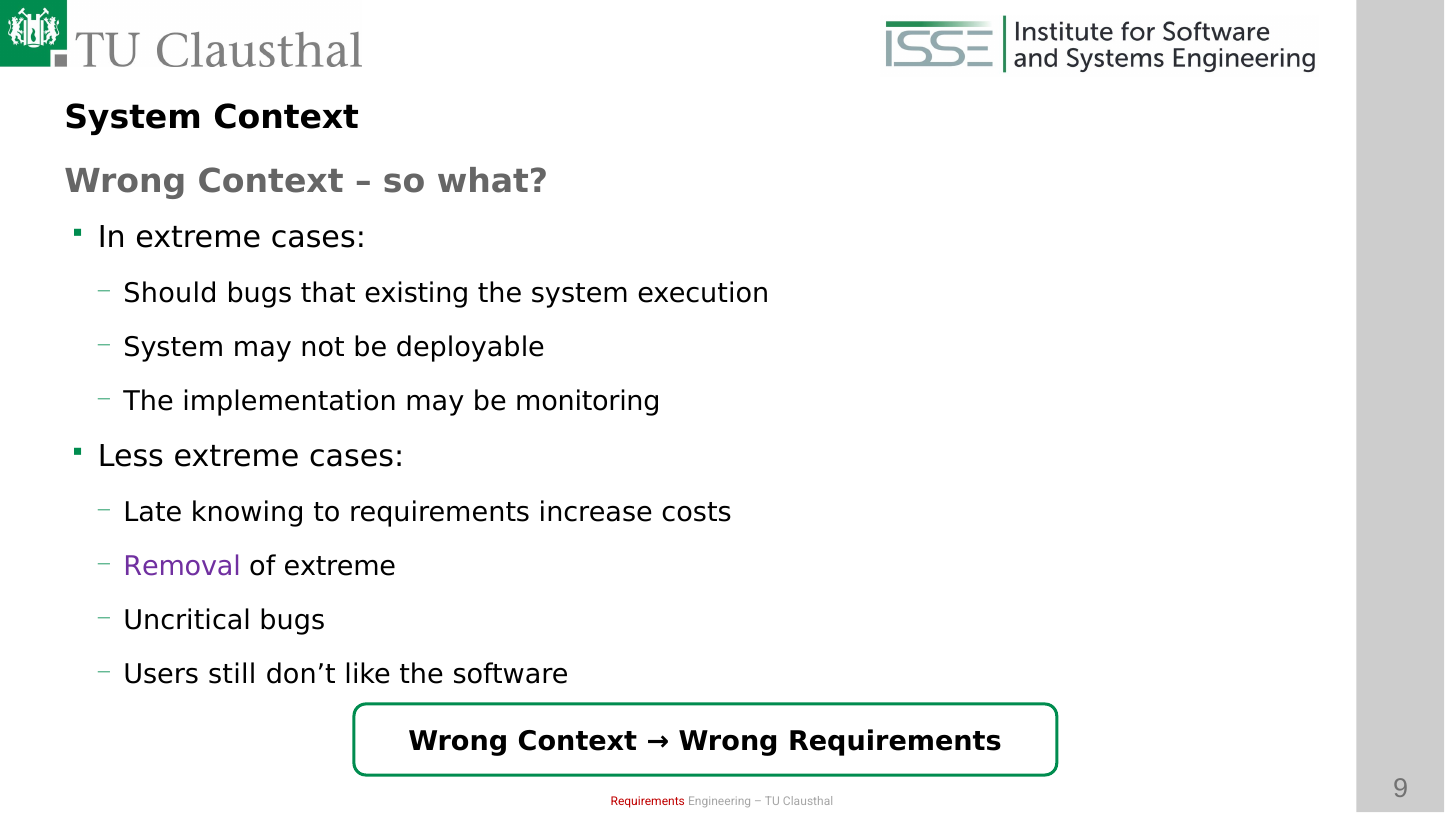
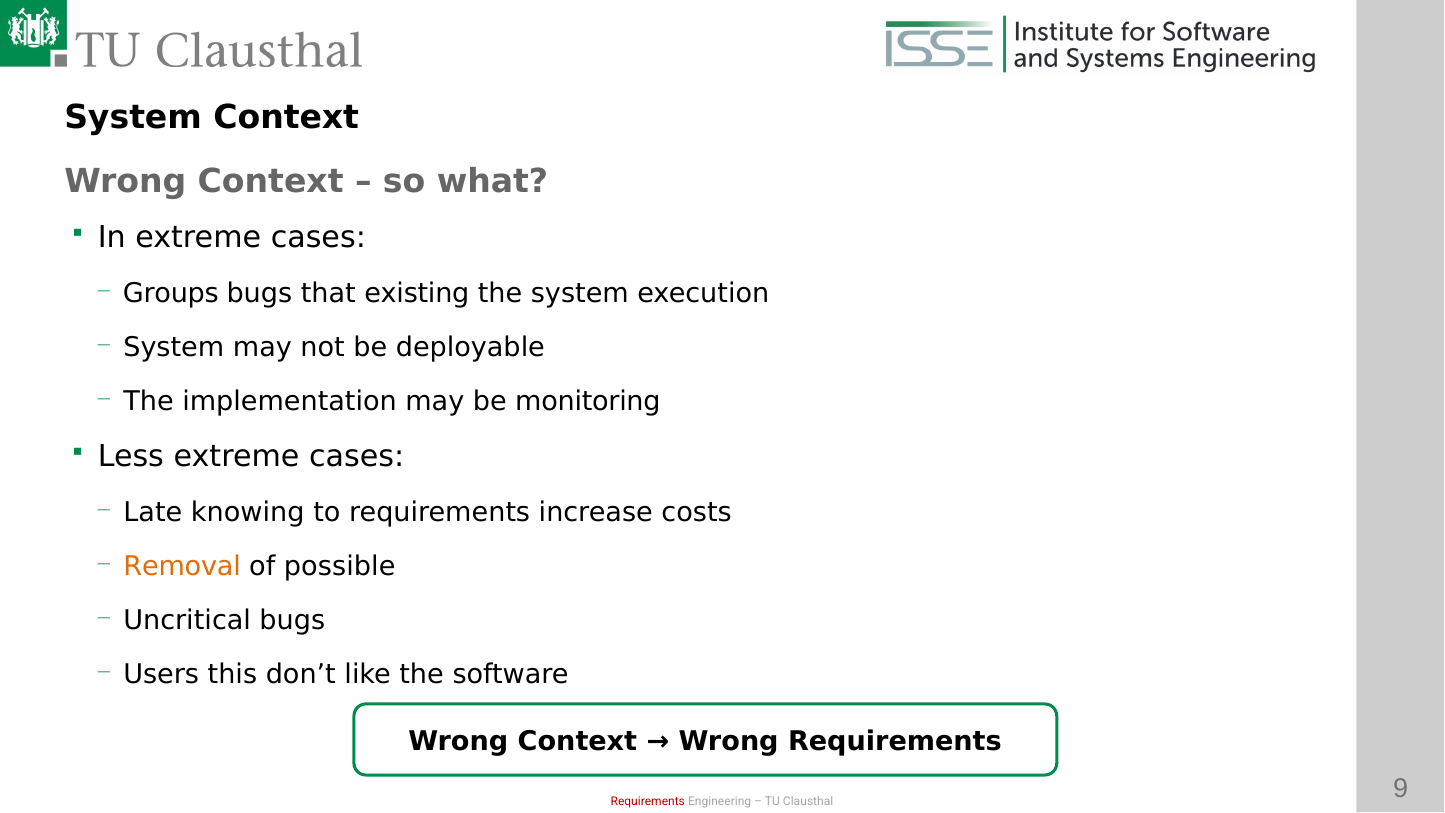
Should: Should -> Groups
Removal colour: purple -> orange
of extreme: extreme -> possible
still: still -> this
